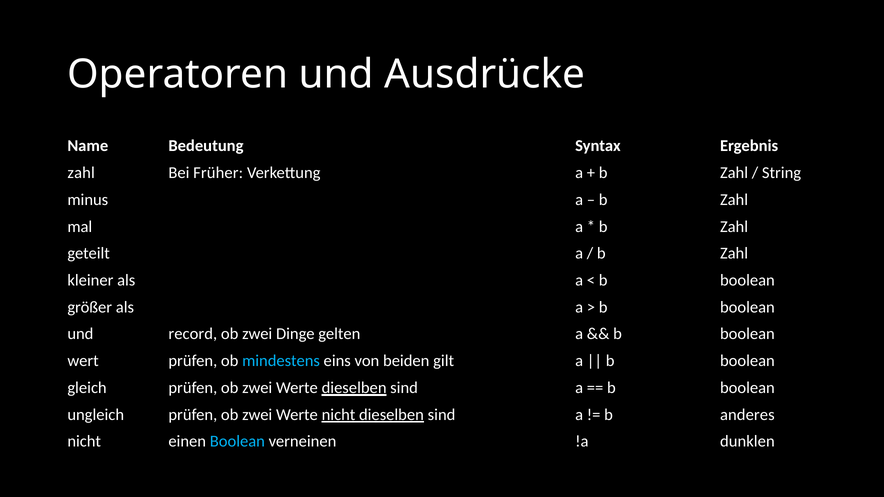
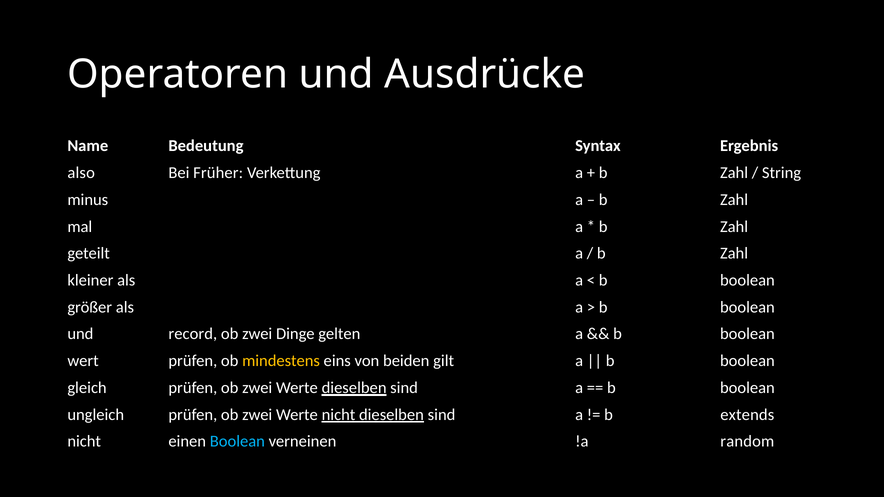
zahl at (81, 173): zahl -> also
mindestens colour: light blue -> yellow
anderes: anderes -> extends
dunklen: dunklen -> random
